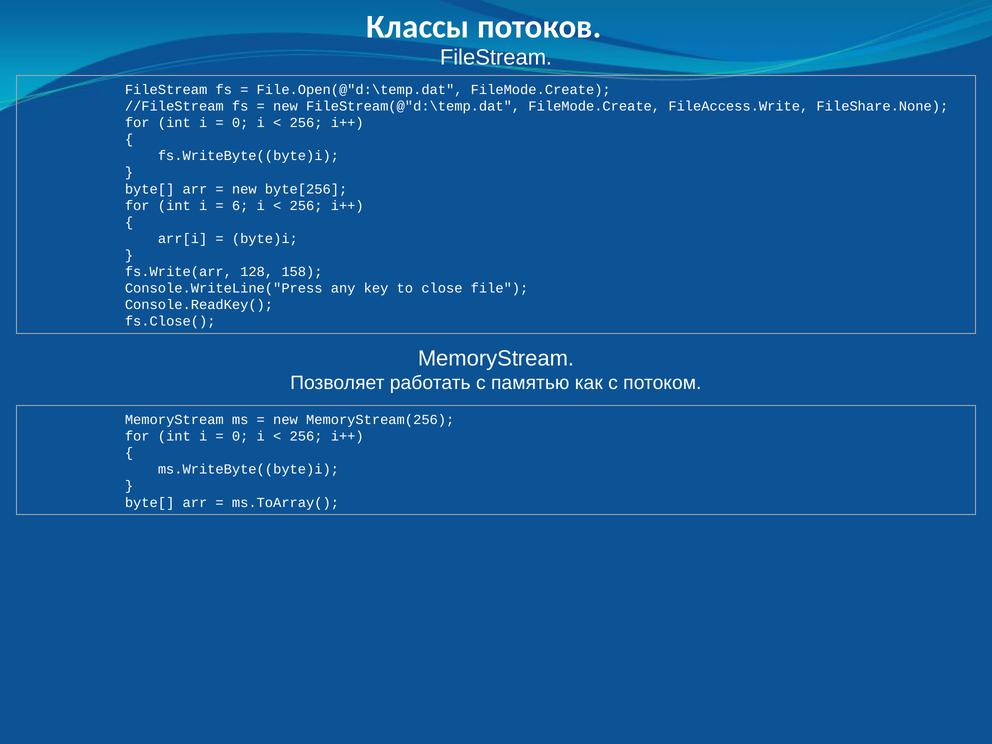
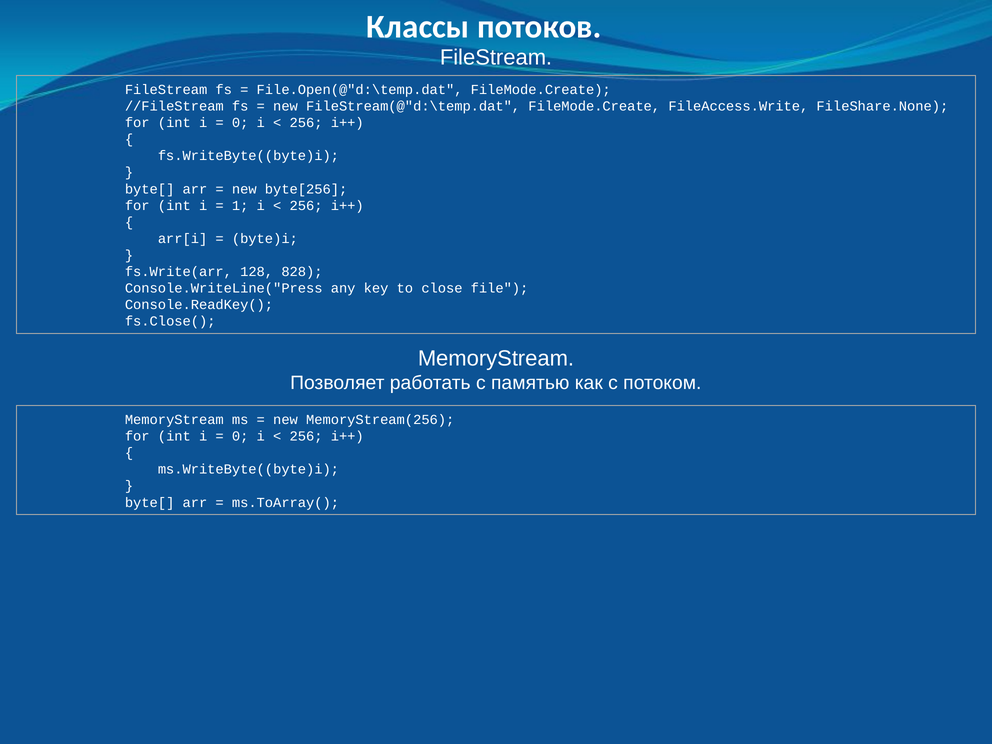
6: 6 -> 1
158: 158 -> 828
